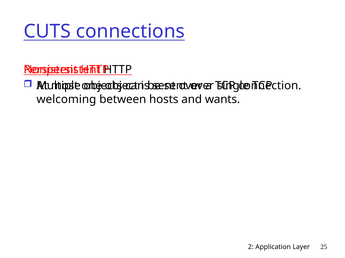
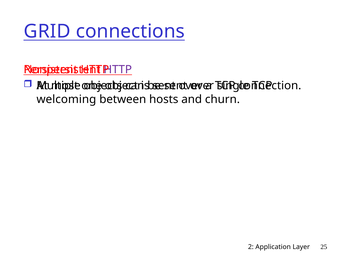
CUTS: CUTS -> GRID
HTTP at (118, 70) colour: black -> purple
wants: wants -> churn
